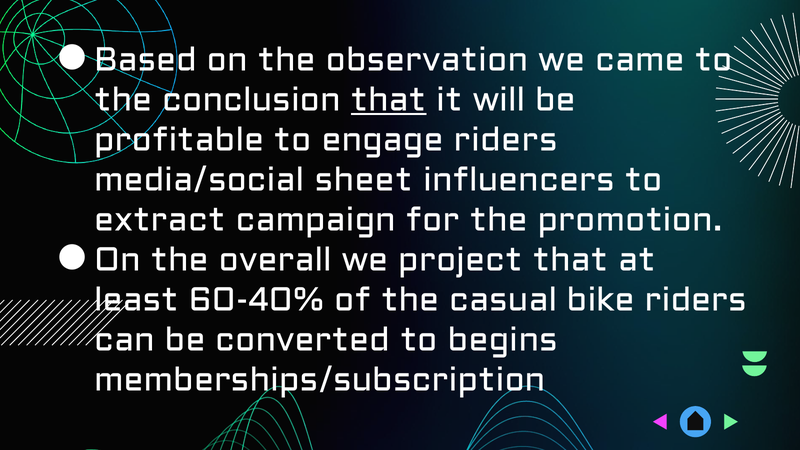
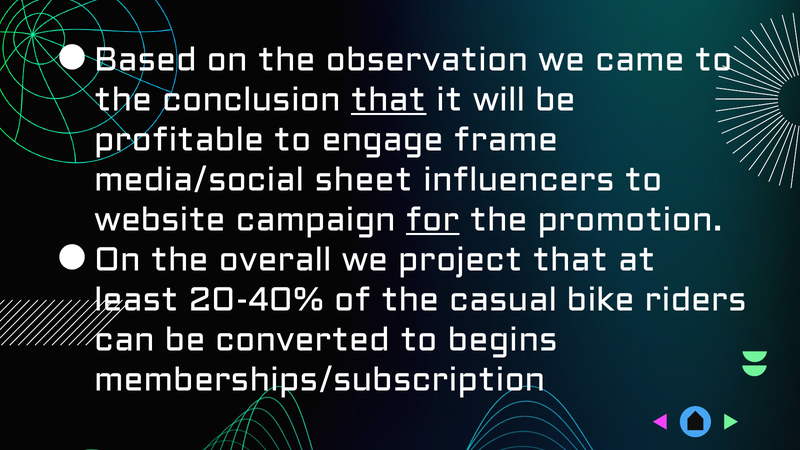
engage riders: riders -> frame
extract: extract -> website
for underline: none -> present
60-40%: 60-40% -> 20-40%
